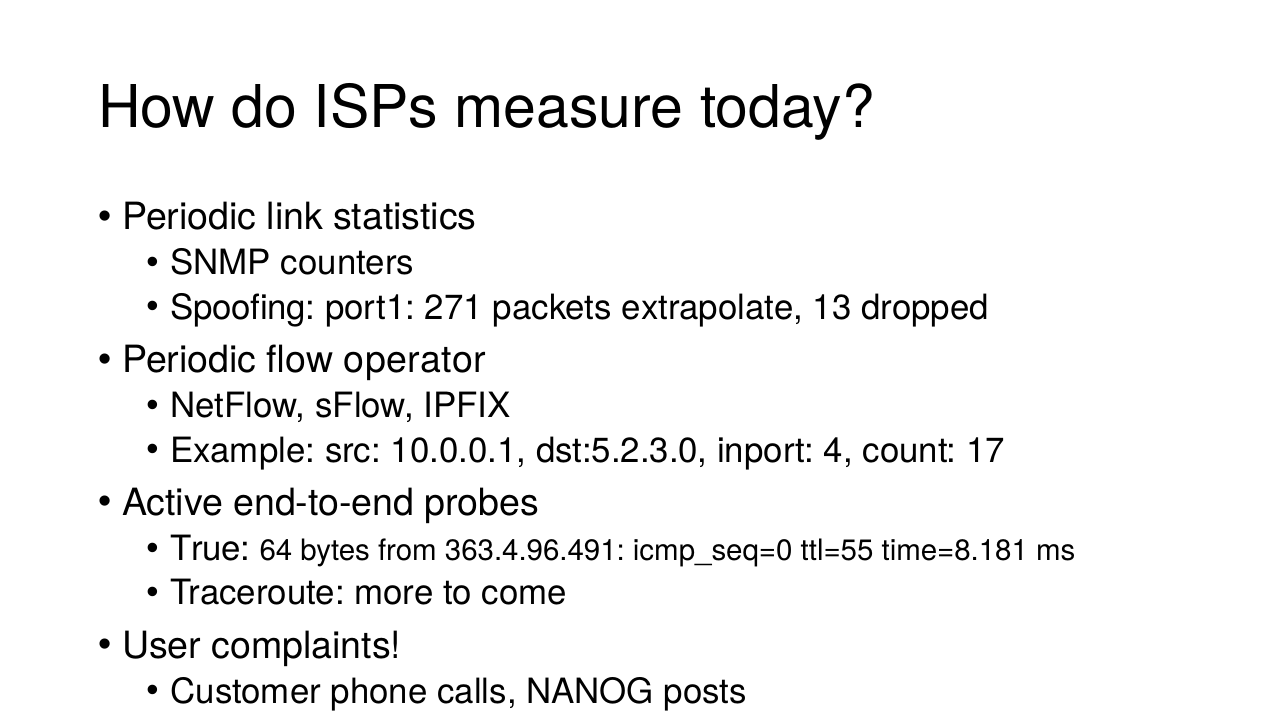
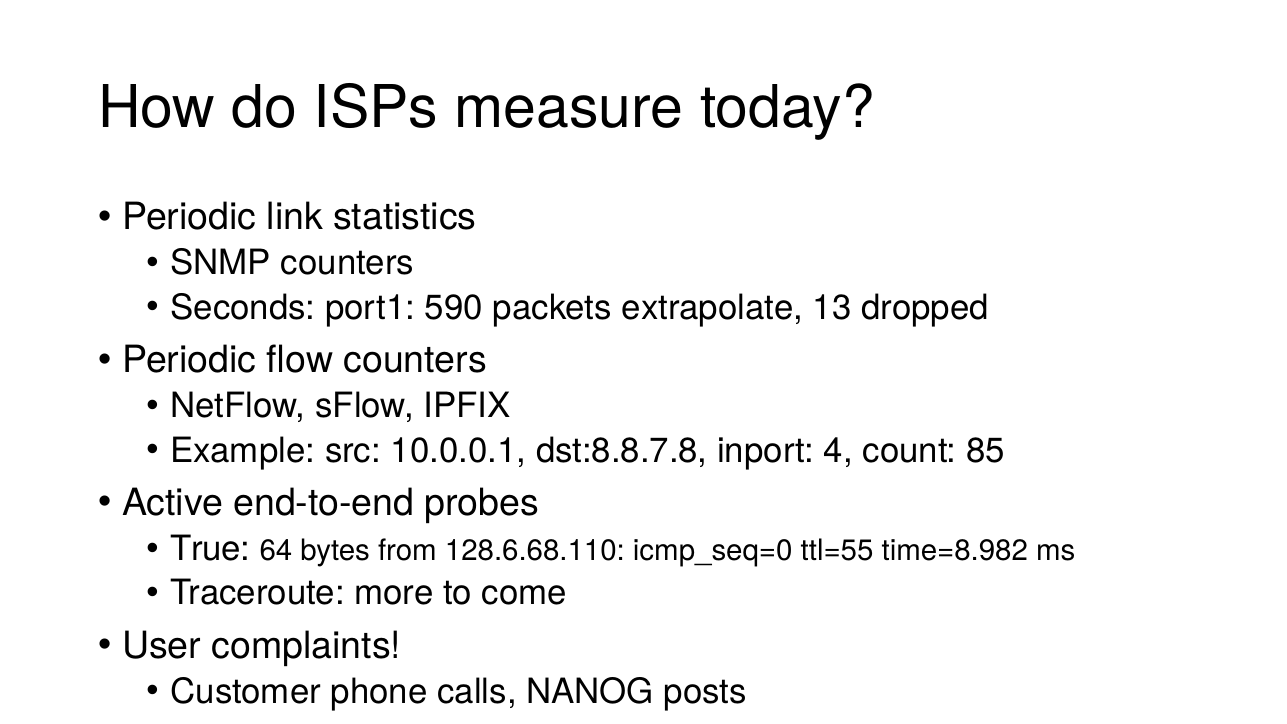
Spoofing: Spoofing -> Seconds
271: 271 -> 590
flow operator: operator -> counters
dst:5.2.3.0: dst:5.2.3.0 -> dst:8.8.7.8
17: 17 -> 85
363.4.96.491: 363.4.96.491 -> 128.6.68.110
time=8.181: time=8.181 -> time=8.982
